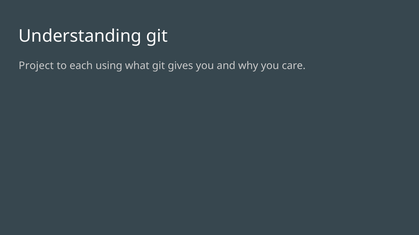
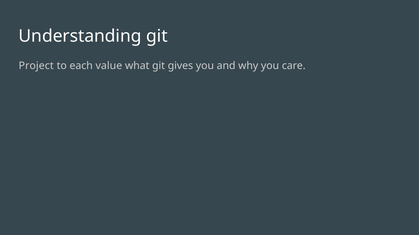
using: using -> value
